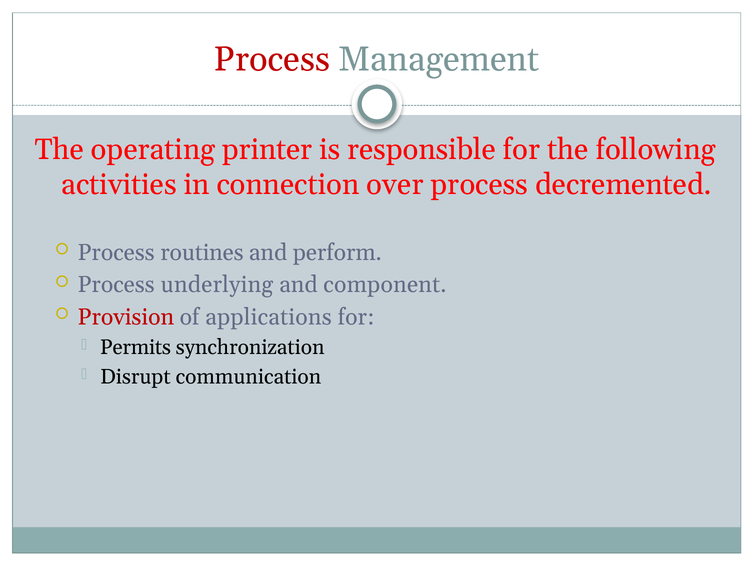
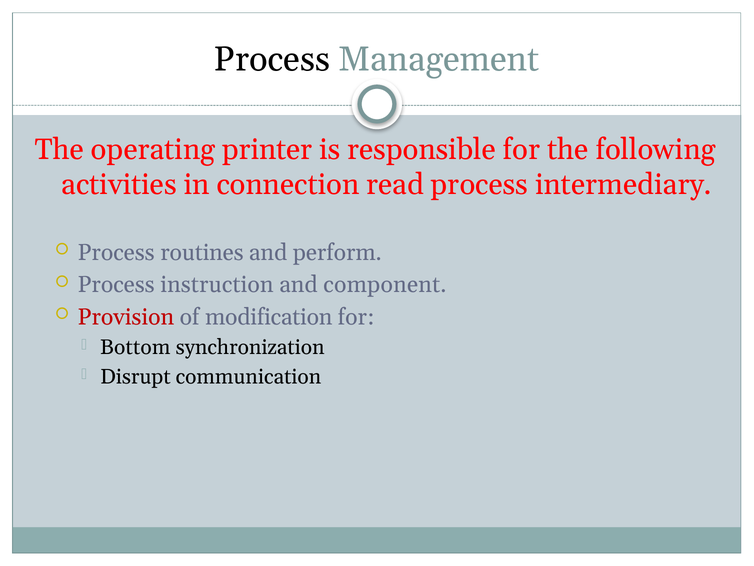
Process at (272, 59) colour: red -> black
over: over -> read
decremented: decremented -> intermediary
underlying: underlying -> instruction
applications: applications -> modification
Permits: Permits -> Bottom
